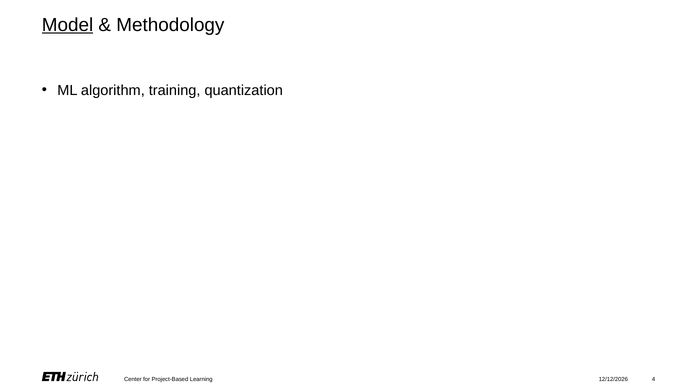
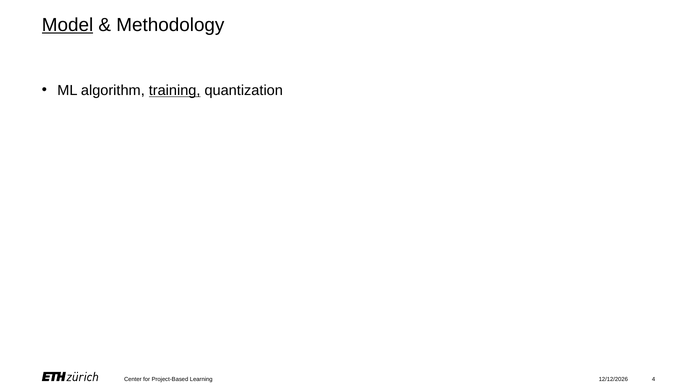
training underline: none -> present
